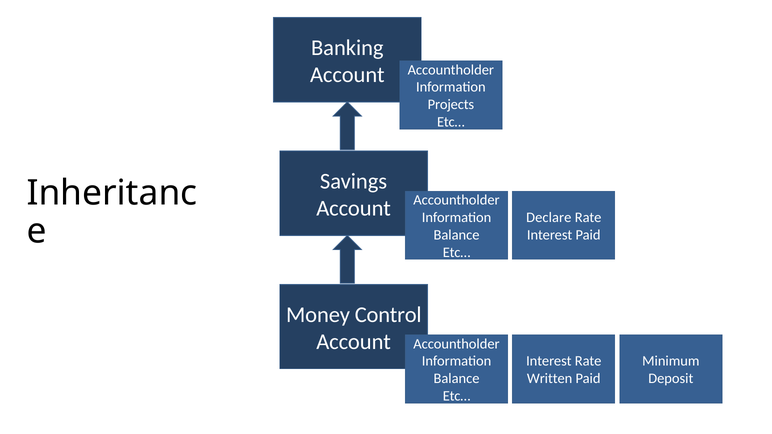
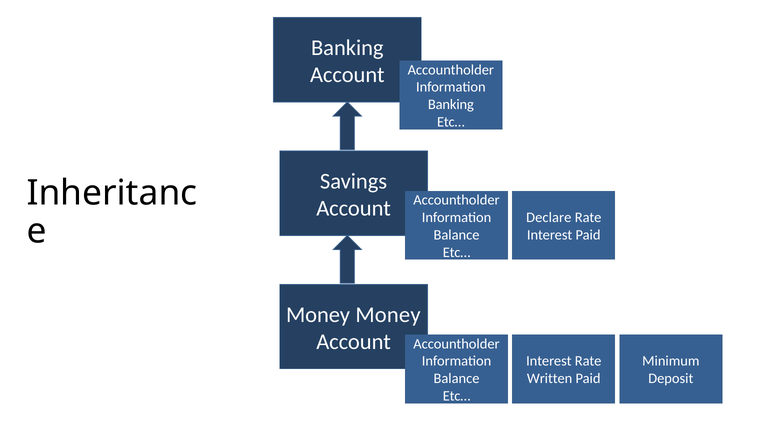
Projects at (451, 105): Projects -> Banking
Money Control: Control -> Money
